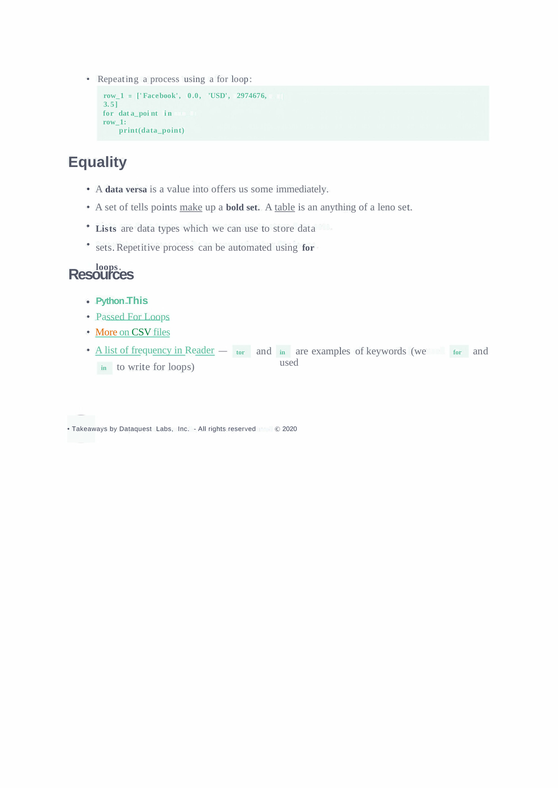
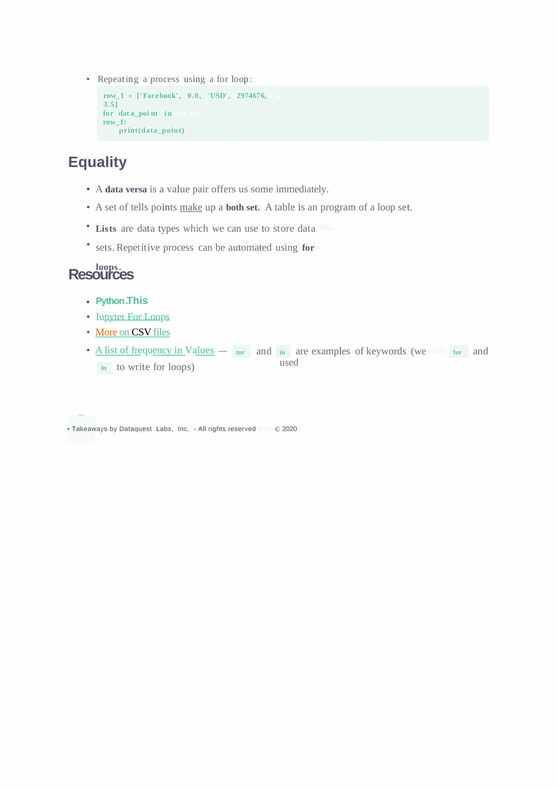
into: into -> pair
bold: bold -> both
table underline: present -> none
anything: anything -> program
a leno: leno -> loop
Passed: Passed -> Iupyter
CSV colour: green -> black
Reader: Reader -> Values
